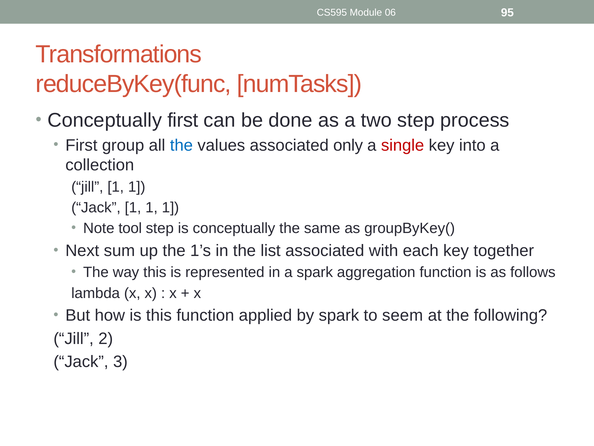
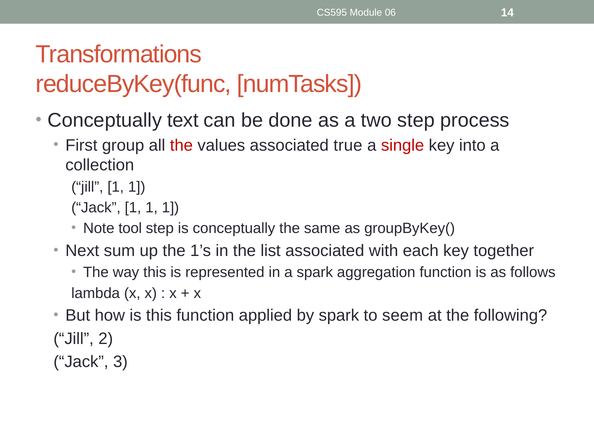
95: 95 -> 14
Conceptually first: first -> text
the at (181, 145) colour: blue -> red
only: only -> true
